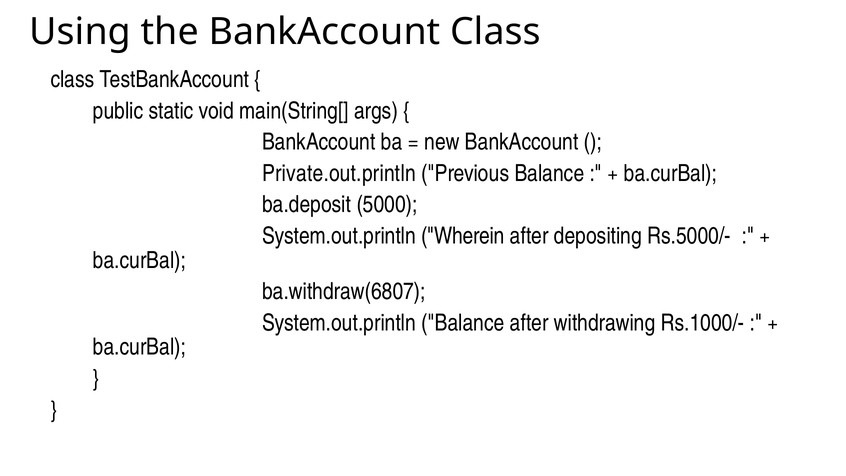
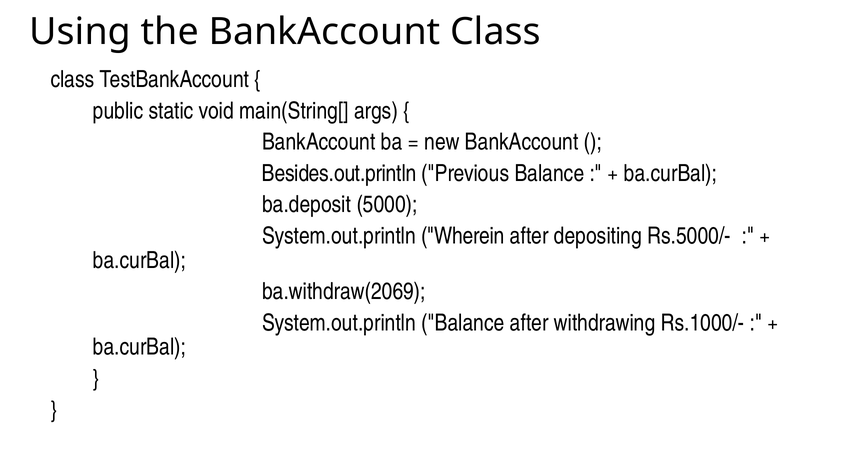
Private.out.println: Private.out.println -> Besides.out.println
ba.withdraw(6807: ba.withdraw(6807 -> ba.withdraw(2069
